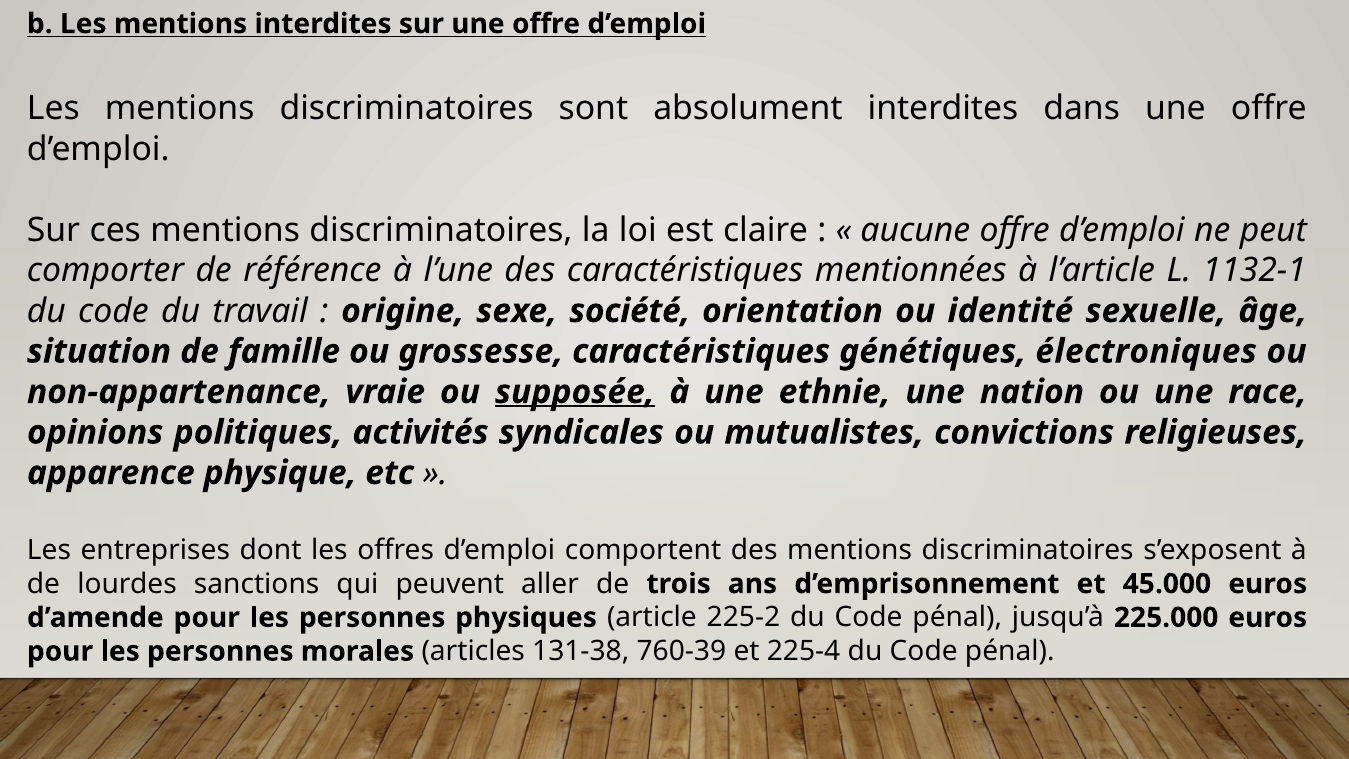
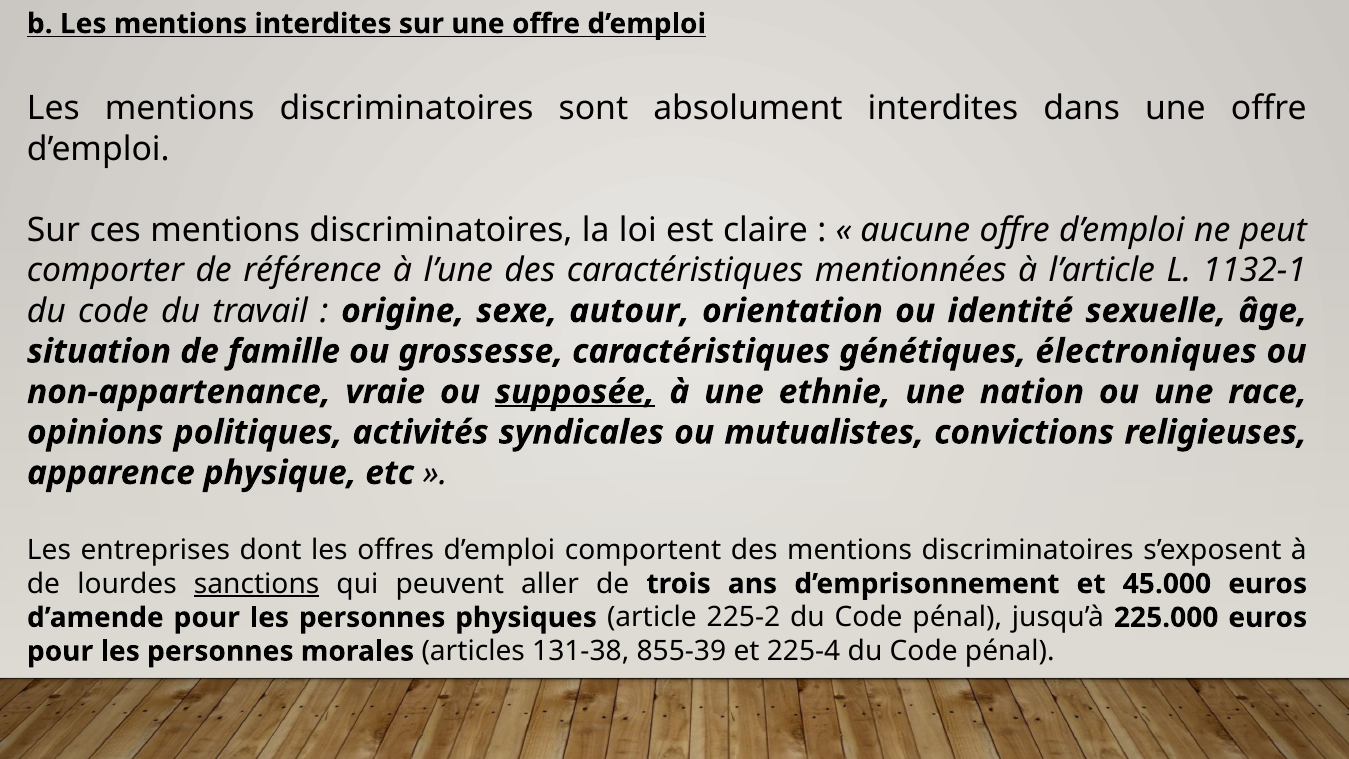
société: société -> autour
sanctions underline: none -> present
760-39: 760-39 -> 855-39
